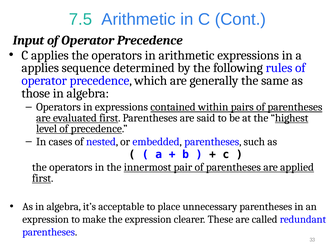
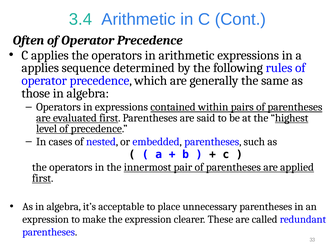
7.5: 7.5 -> 3.4
Input: Input -> Often
